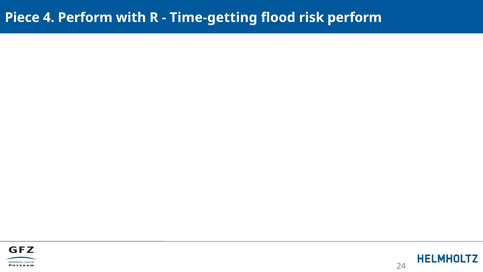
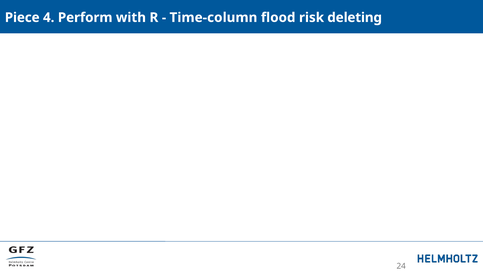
Time-getting: Time-getting -> Time-column
risk perform: perform -> deleting
